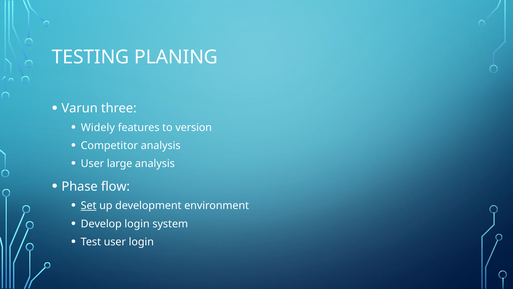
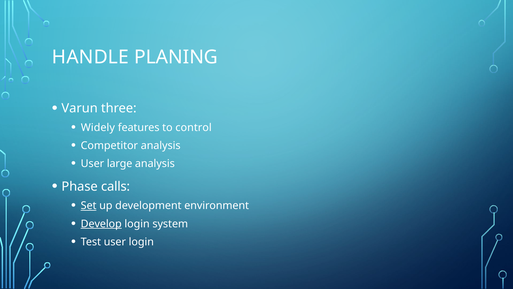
TESTING: TESTING -> HANDLE
version: version -> control
flow: flow -> calls
Develop underline: none -> present
